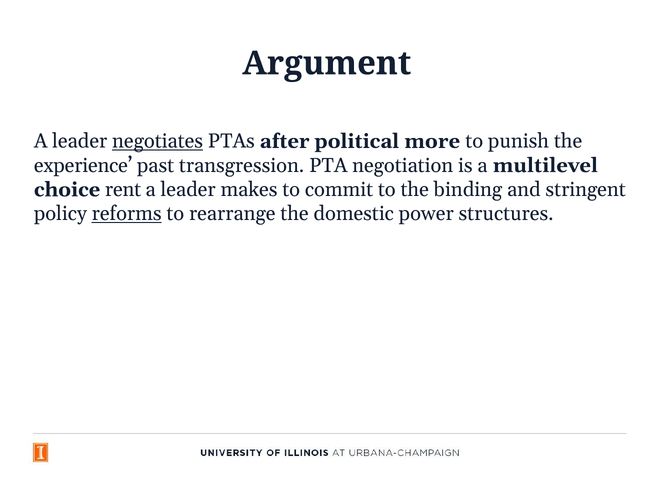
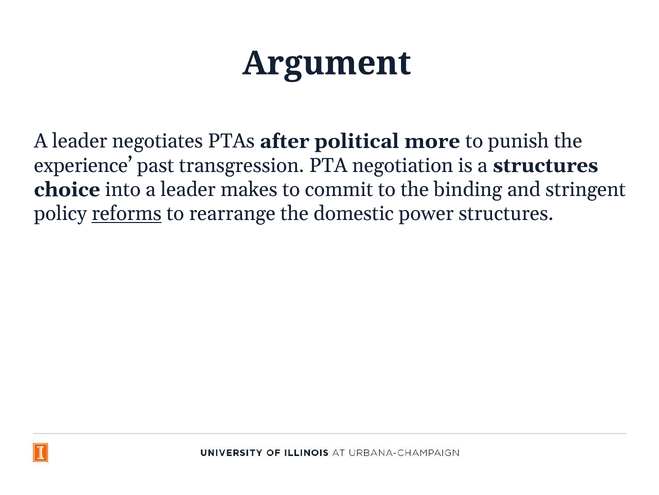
negotiates underline: present -> none
a multilevel: multilevel -> structures
rent: rent -> into
